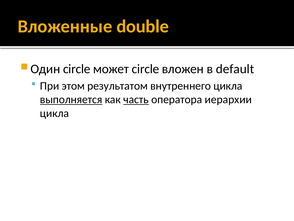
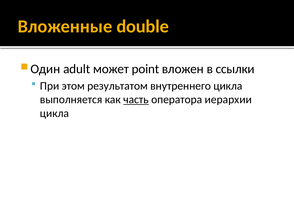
circle at (77, 69): circle -> adult
может circle: circle -> point
default: default -> ссылки
выполняется underline: present -> none
